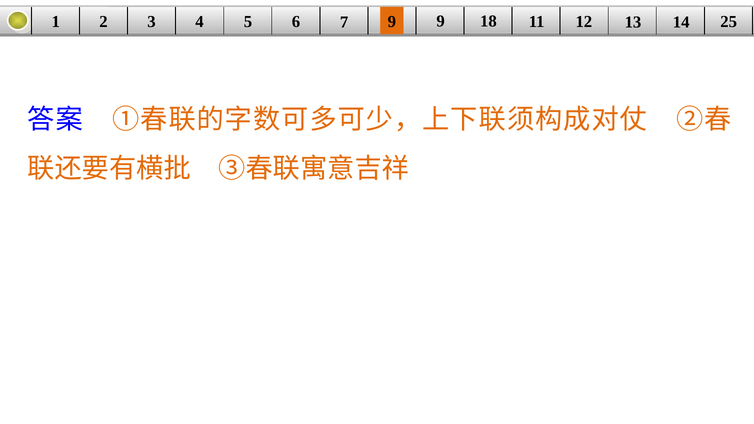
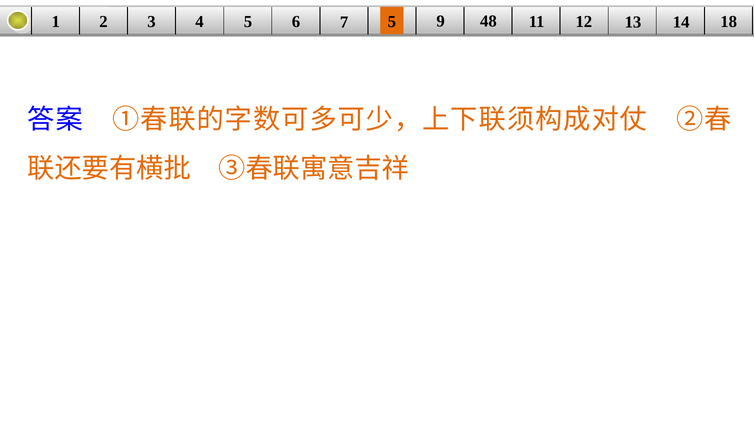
7 9: 9 -> 5
18: 18 -> 48
25: 25 -> 18
